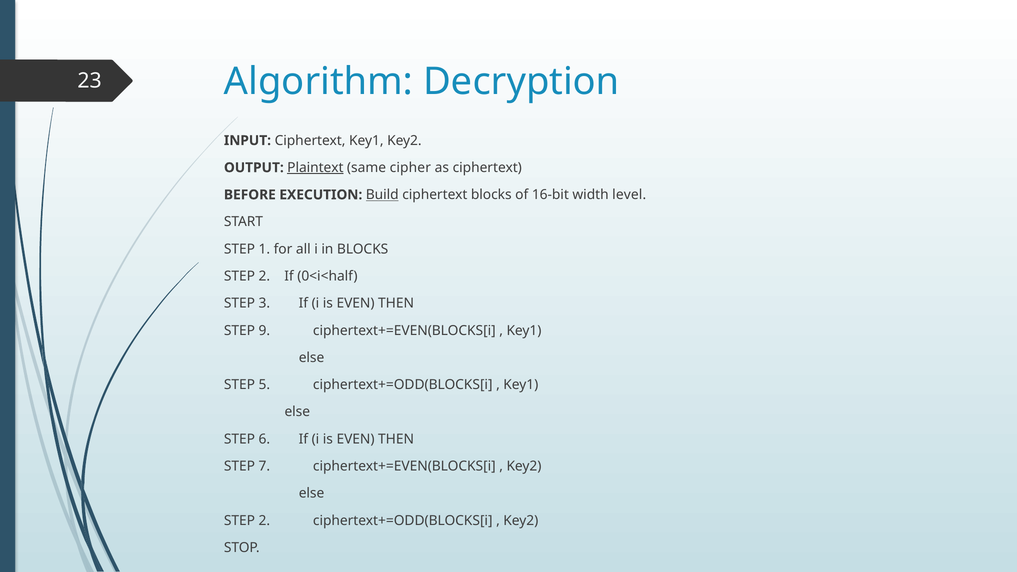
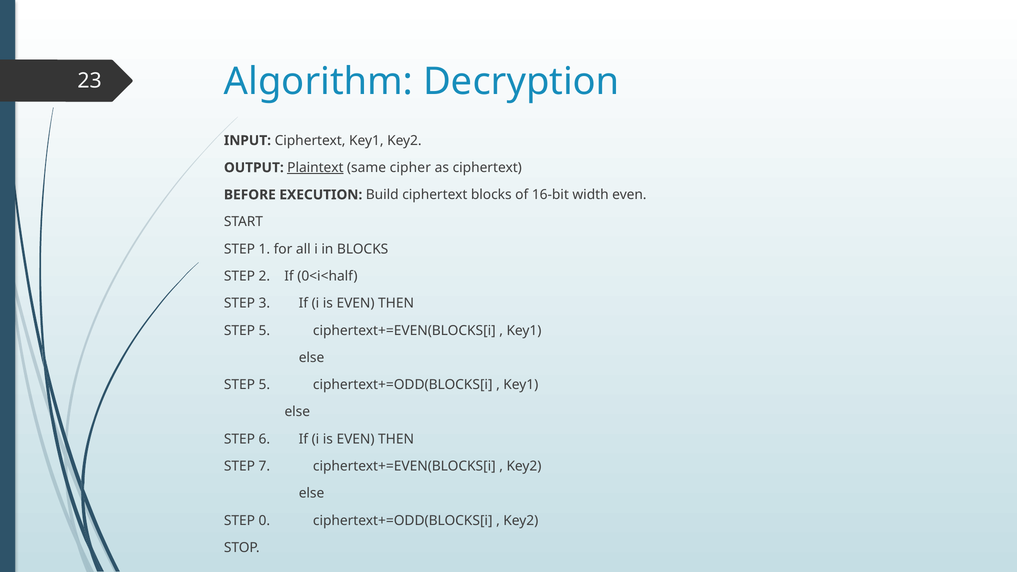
Build underline: present -> none
width level: level -> even
9 at (264, 331): 9 -> 5
2 at (264, 521): 2 -> 0
